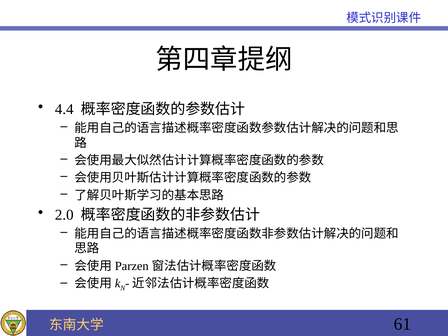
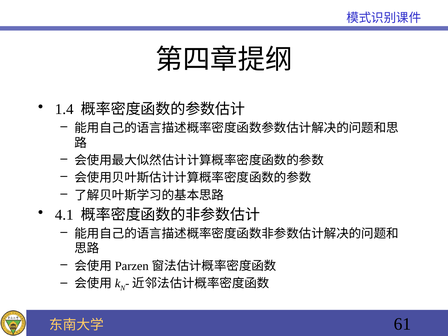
4.4: 4.4 -> 1.4
2.0: 2.0 -> 4.1
